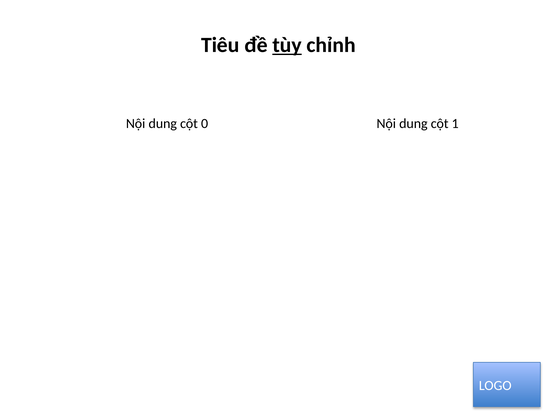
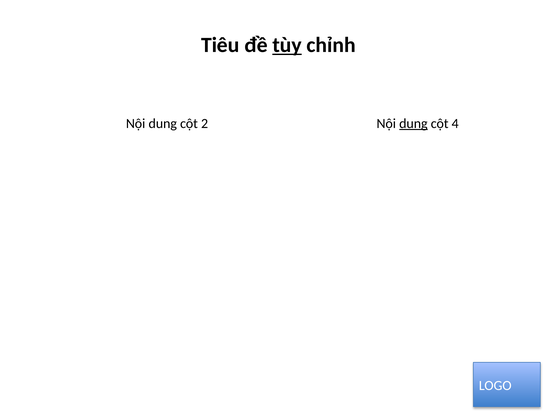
0: 0 -> 2
dung at (413, 123) underline: none -> present
1: 1 -> 4
